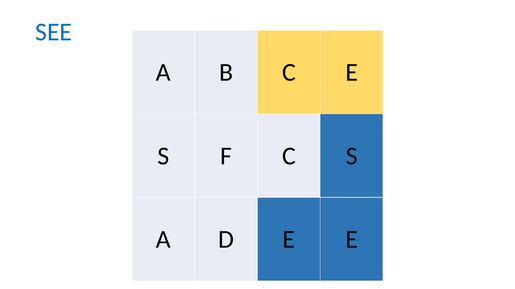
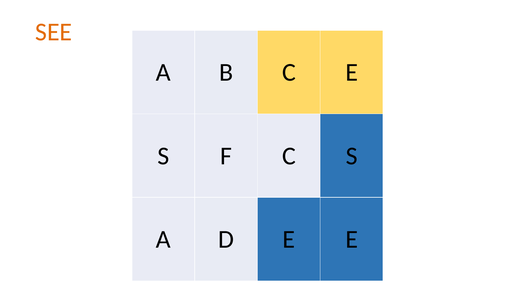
SEE colour: blue -> orange
